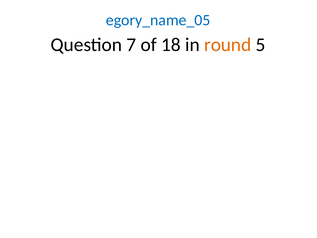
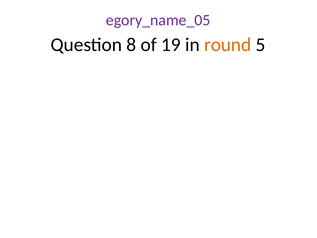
egory_name_05 colour: blue -> purple
7: 7 -> 8
18: 18 -> 19
